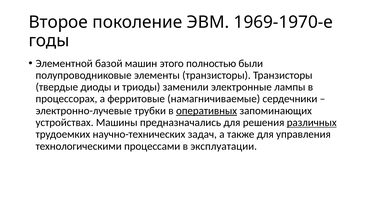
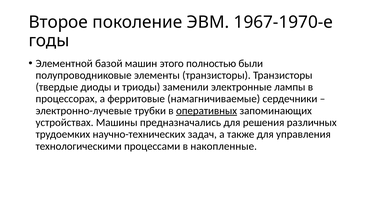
1969-1970-е: 1969-1970-е -> 1967-1970-е
различных underline: present -> none
эксплуатации: эксплуатации -> накопленные
